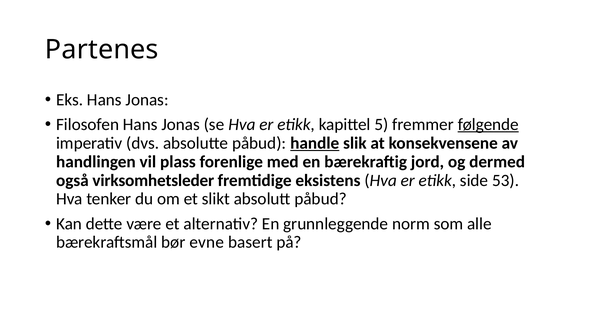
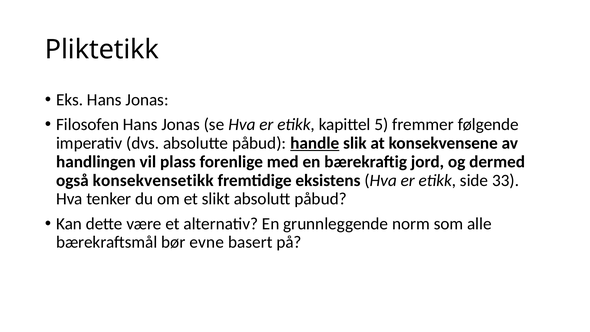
Partenes: Partenes -> Pliktetikk
følgende underline: present -> none
virksomhetsleder: virksomhetsleder -> konsekvensetikk
53: 53 -> 33
